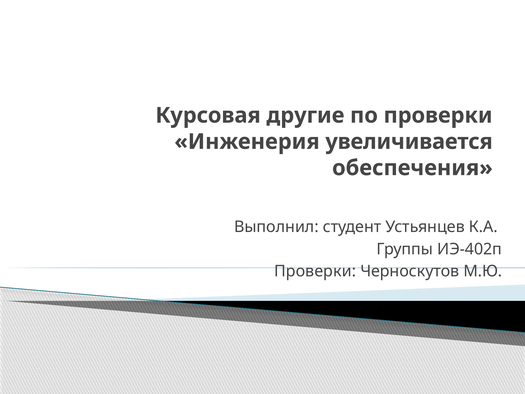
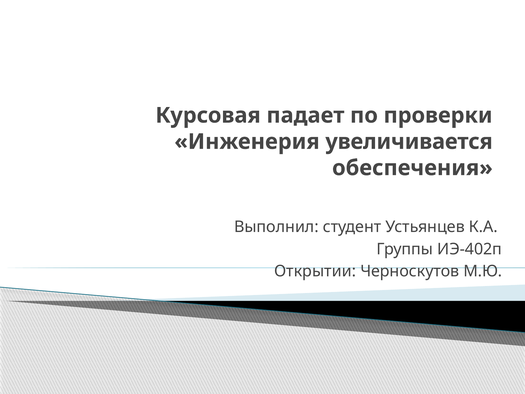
другие: другие -> падает
Проверки at (315, 271): Проверки -> Открытии
